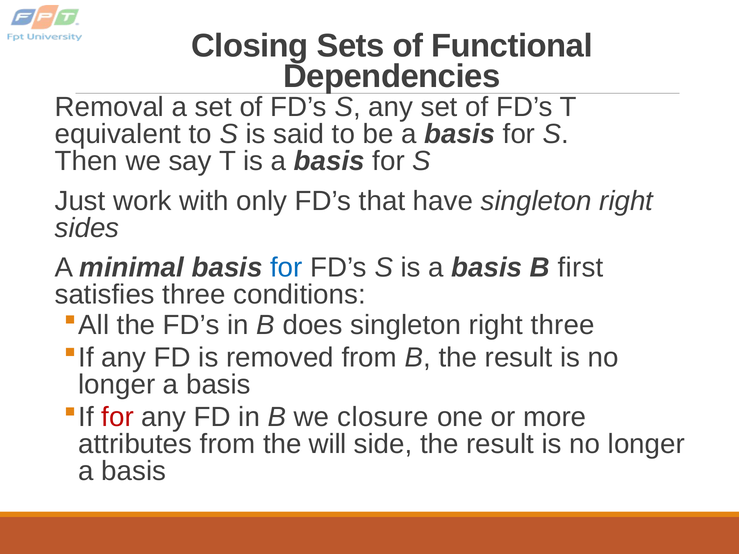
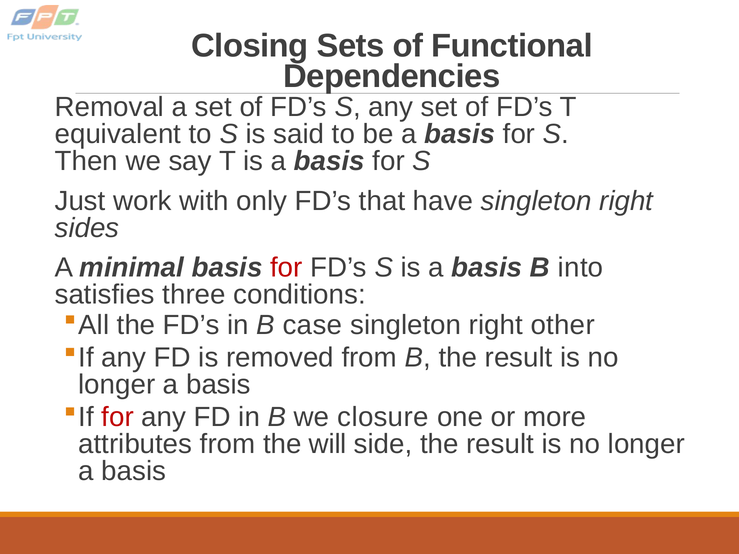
for at (286, 268) colour: blue -> red
first: first -> into
does: does -> case
right three: three -> other
